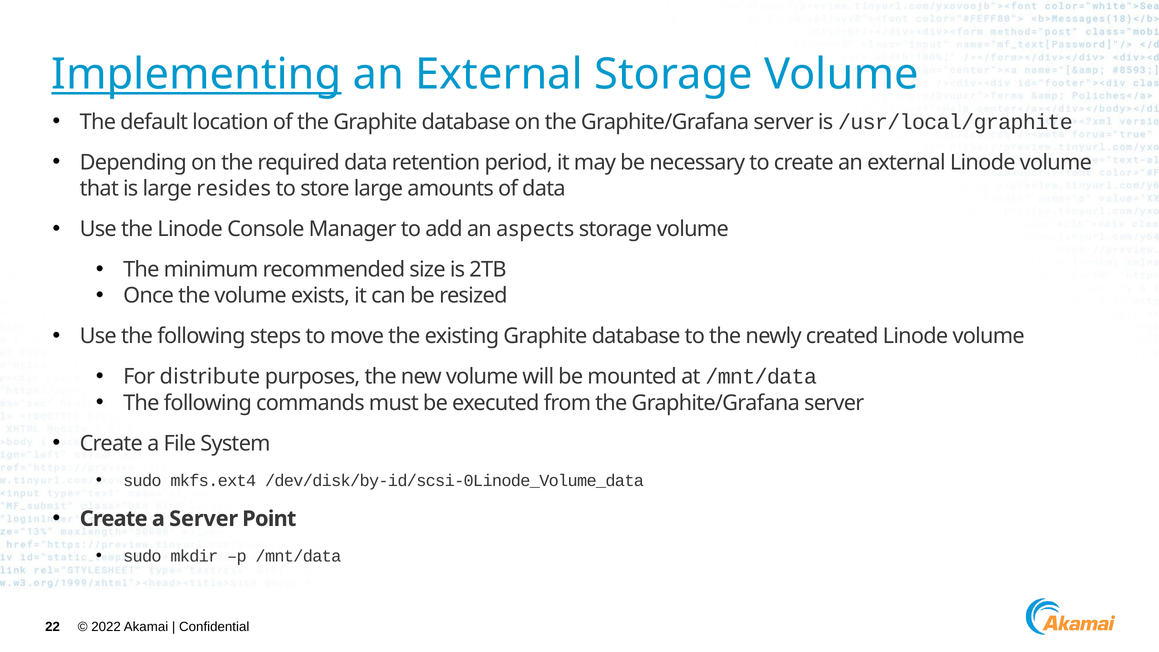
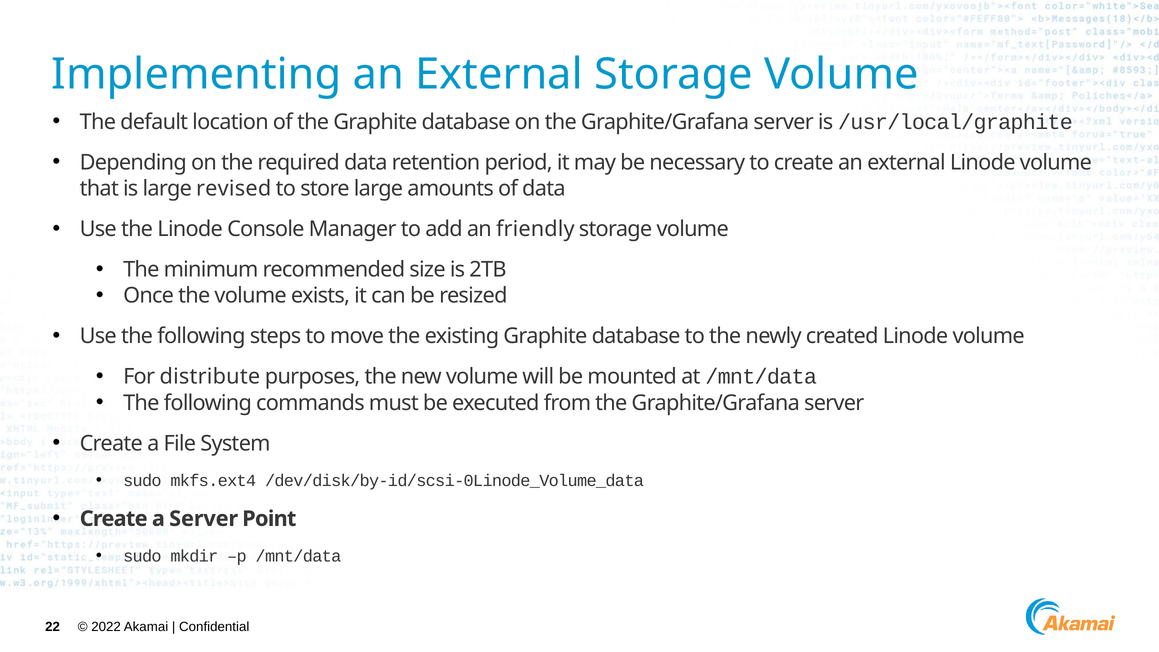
Implementing underline: present -> none
resides: resides -> revised
aspects: aspects -> friendly
